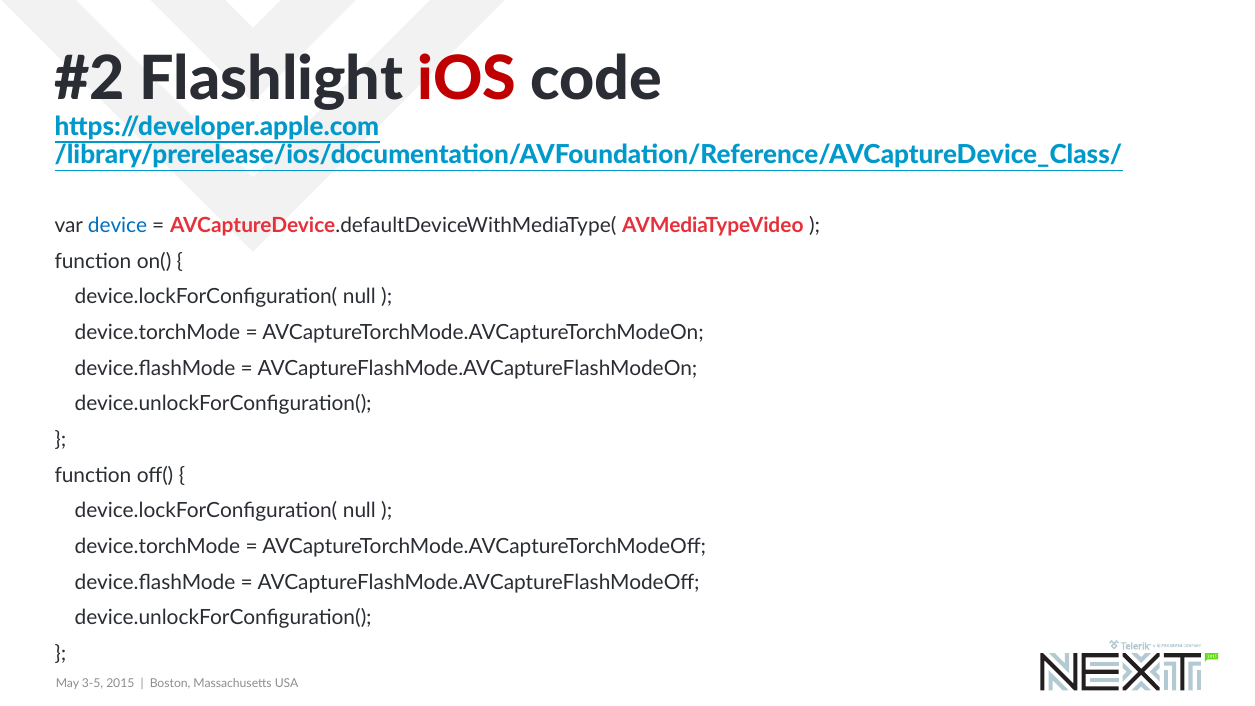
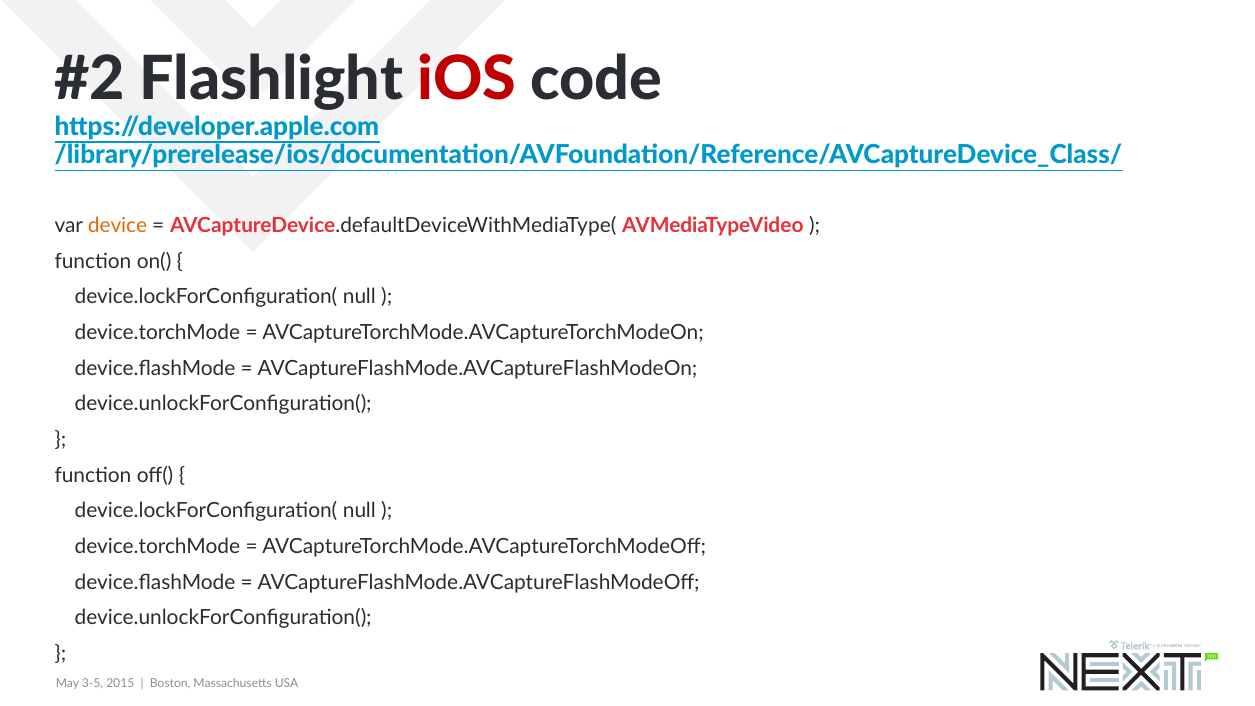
device colour: blue -> orange
